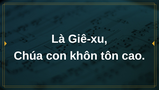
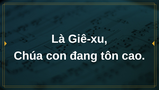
khôn: khôn -> đang
